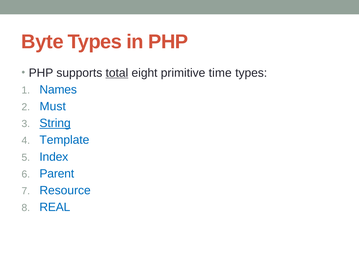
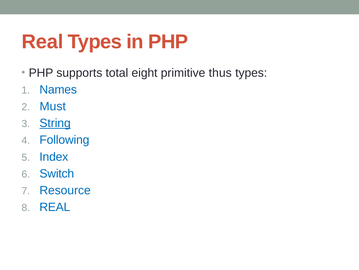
Byte at (42, 42): Byte -> Real
total underline: present -> none
time: time -> thus
Template: Template -> Following
Parent: Parent -> Switch
